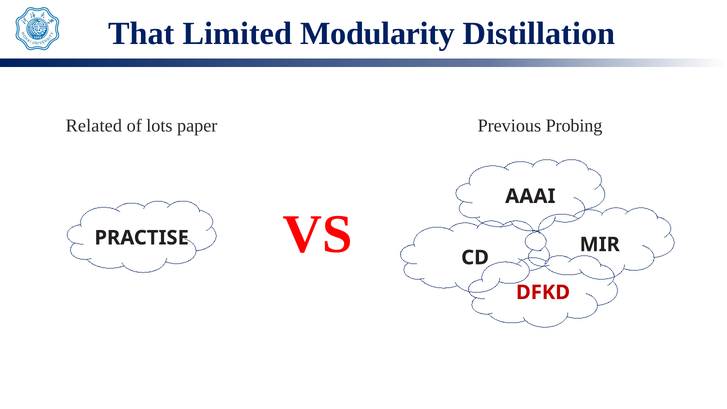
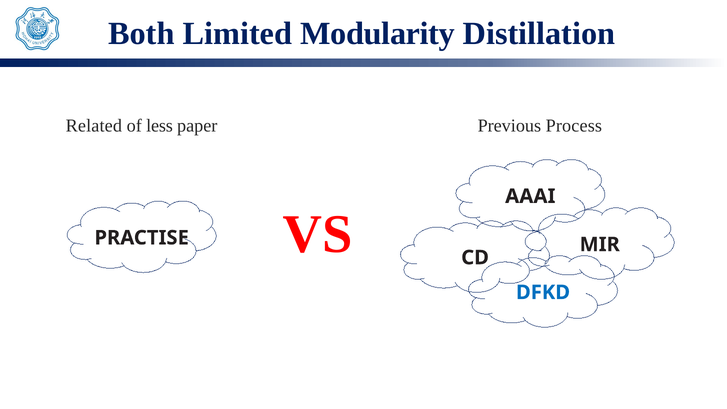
That: That -> Both
lots: lots -> less
Probing: Probing -> Process
DFKD colour: red -> blue
